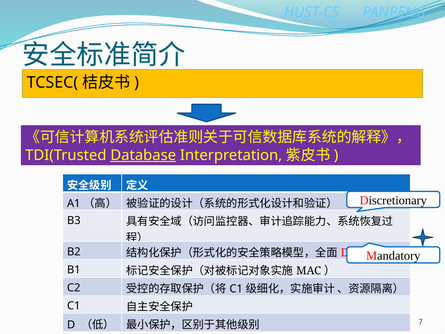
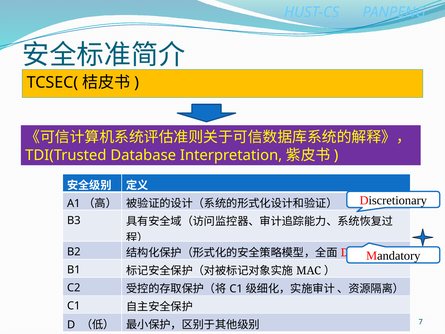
Database underline: present -> none
